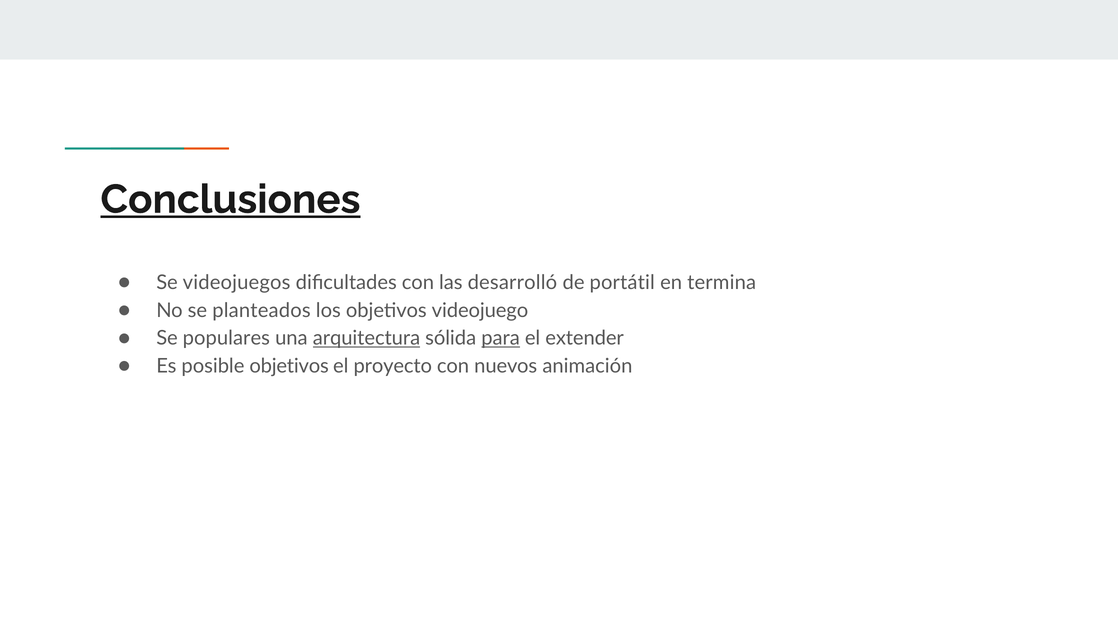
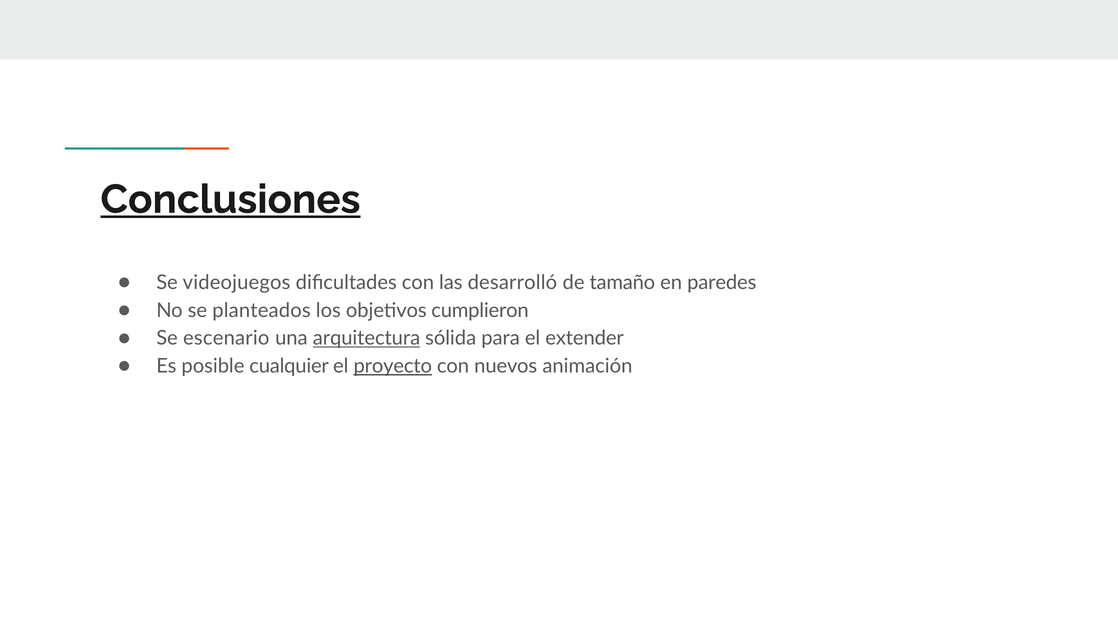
portátil: portátil -> tamaño
termina: termina -> paredes
videojuego: videojuego -> cumplieron
populares: populares -> escenario
para underline: present -> none
posible objetivos: objetivos -> cualquier
proyecto underline: none -> present
